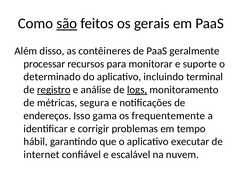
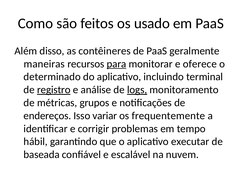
são underline: present -> none
gerais: gerais -> usado
processar: processar -> maneiras
para underline: none -> present
suporte: suporte -> oferece
segura: segura -> grupos
gama: gama -> variar
internet: internet -> baseada
